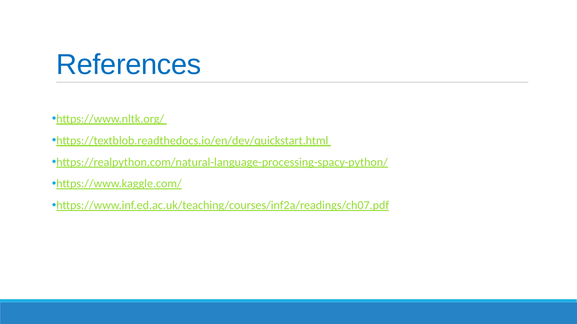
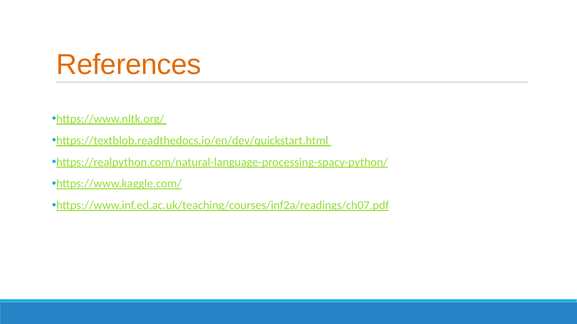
References colour: blue -> orange
